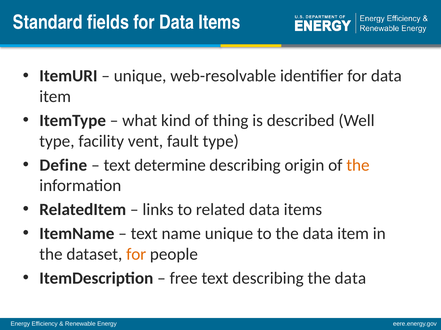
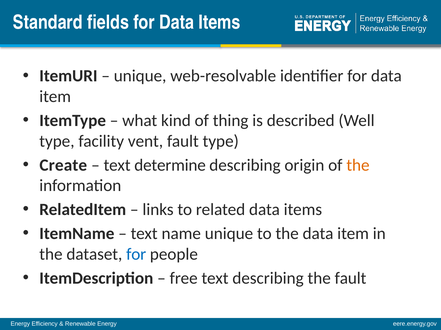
Define: Define -> Create
for at (136, 255) colour: orange -> blue
describing the data: data -> fault
